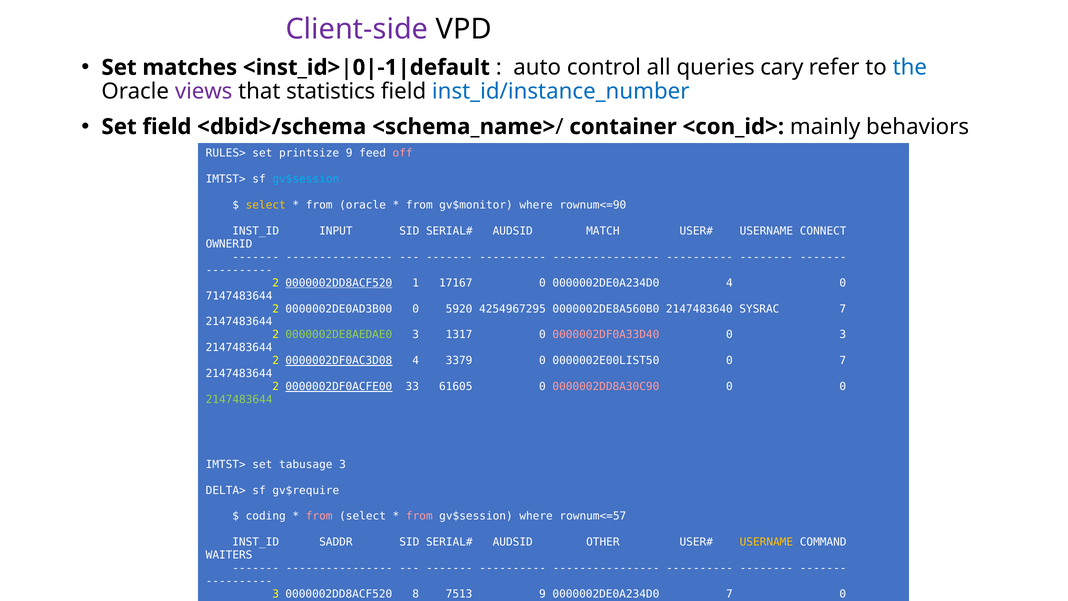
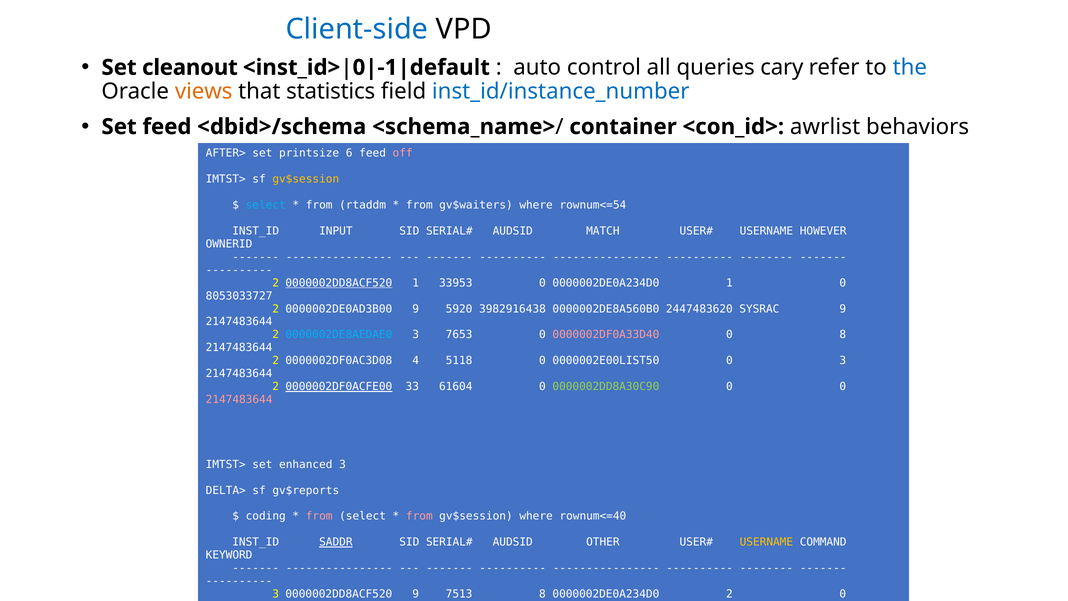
Client-side colour: purple -> blue
matches: matches -> cleanout
views colour: purple -> orange
Set field: field -> feed
mainly: mainly -> awrlist
RULES>: RULES> -> AFTER>
printsize 9: 9 -> 6
gv$session at (306, 179) colour: light blue -> yellow
select at (266, 205) colour: yellow -> light blue
from oracle: oracle -> rtaddm
gv$monitor: gv$monitor -> gv$waiters
rownum<=90: rownum<=90 -> rownum<=54
CONNECT: CONNECT -> HOWEVER
17167: 17167 -> 33953
0000002DE0A234D0 4: 4 -> 1
7147483644: 7147483644 -> 8053033727
0000002DE0AD3B00 0: 0 -> 9
4254967295: 4254967295 -> 3982916438
2147483640: 2147483640 -> 2447483620
SYSRAC 7: 7 -> 9
0000002DE8AEDAE0 at (339, 335) colour: light green -> light blue
1317: 1317 -> 7653
3 at (843, 335): 3 -> 8
0000002DF0AC3D08 underline: present -> none
3379: 3379 -> 5118
7 at (843, 361): 7 -> 3
61605: 61605 -> 61604
0000002DD8A30C90 at (606, 386) colour: pink -> light green
2147483644 at (239, 399) colour: light green -> pink
tabusage: tabusage -> enhanced
gv$require: gv$require -> gv$reports
rownum<=57: rownum<=57 -> rownum<=40
SADDR underline: none -> present
WAITERS: WAITERS -> KEYWORD
0000002DD8ACF520 8: 8 -> 9
7513 9: 9 -> 8
0000002DE0A234D0 7: 7 -> 2
